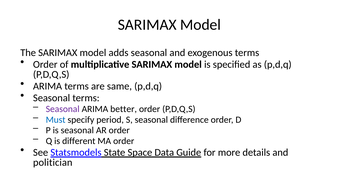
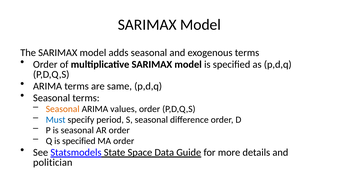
Seasonal at (63, 109) colour: purple -> orange
better: better -> values
Q is different: different -> specified
